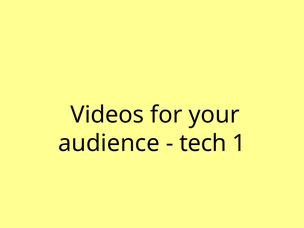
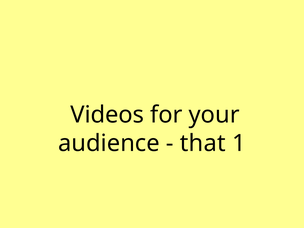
tech: tech -> that
